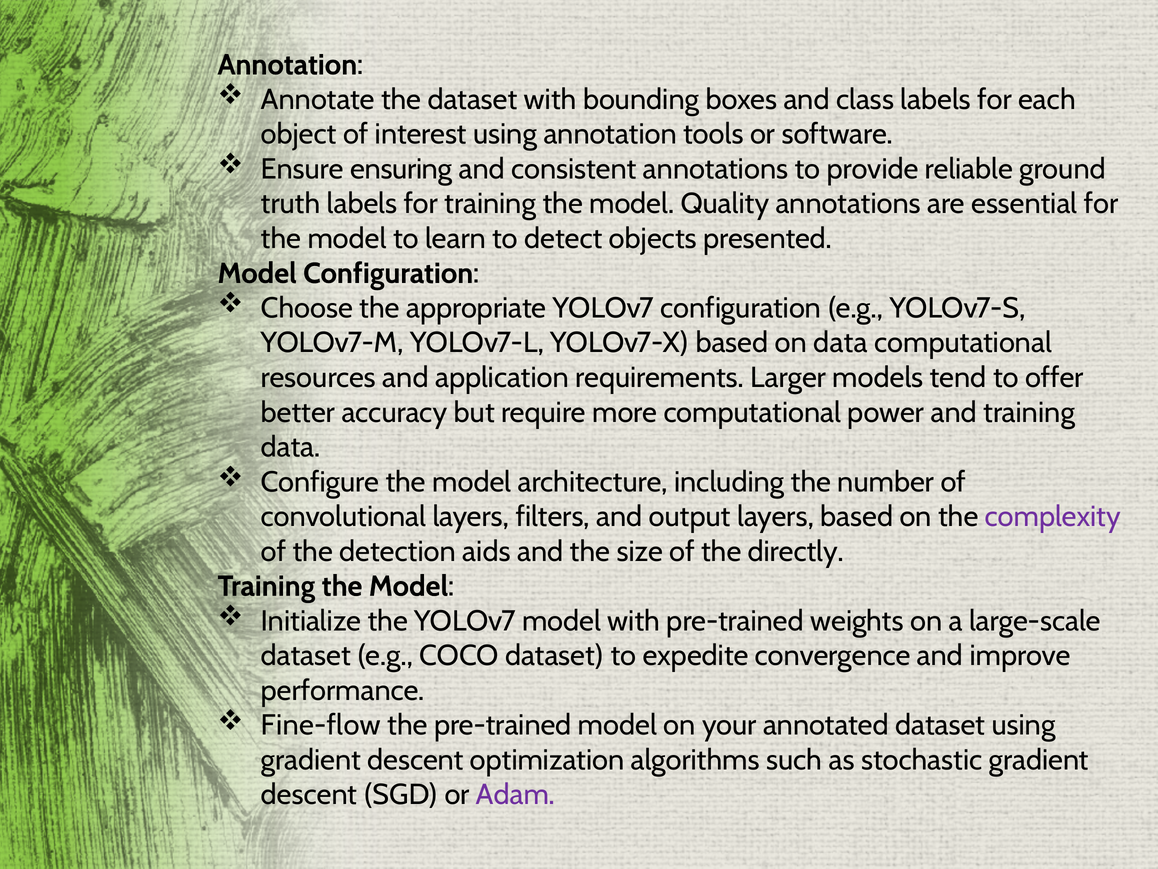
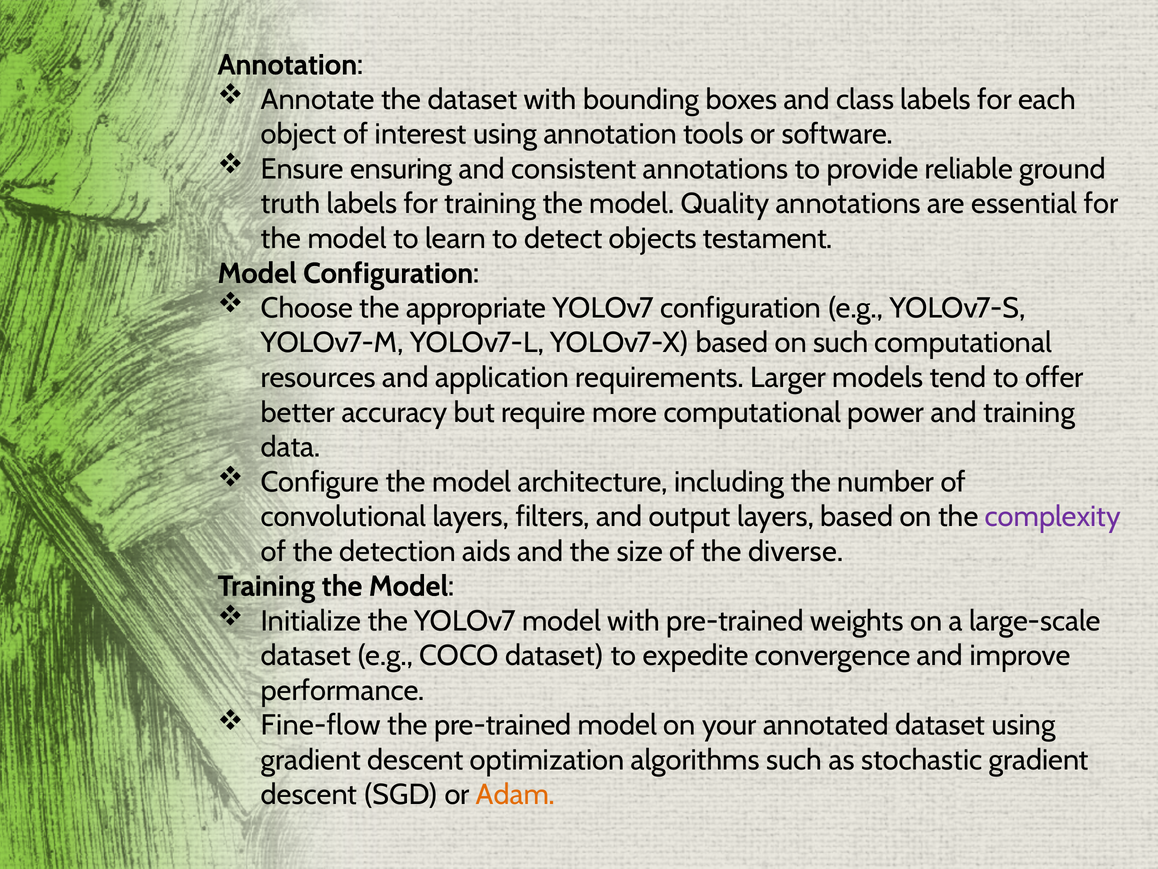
presented: presented -> testament
on data: data -> such
directly: directly -> diverse
Adam colour: purple -> orange
